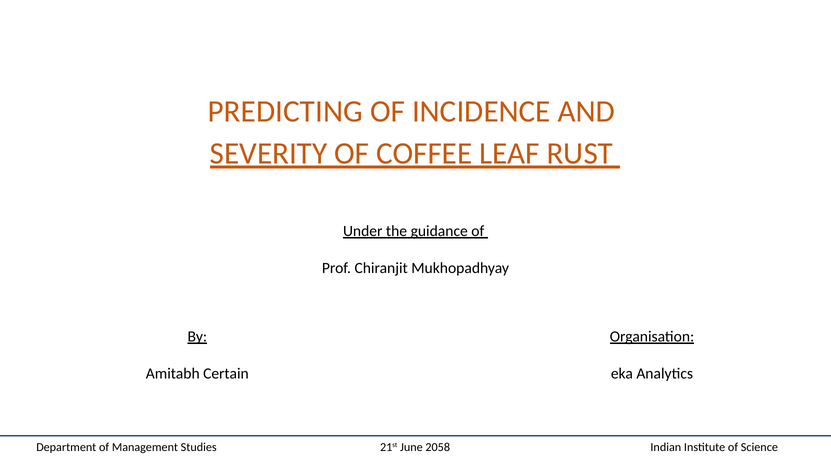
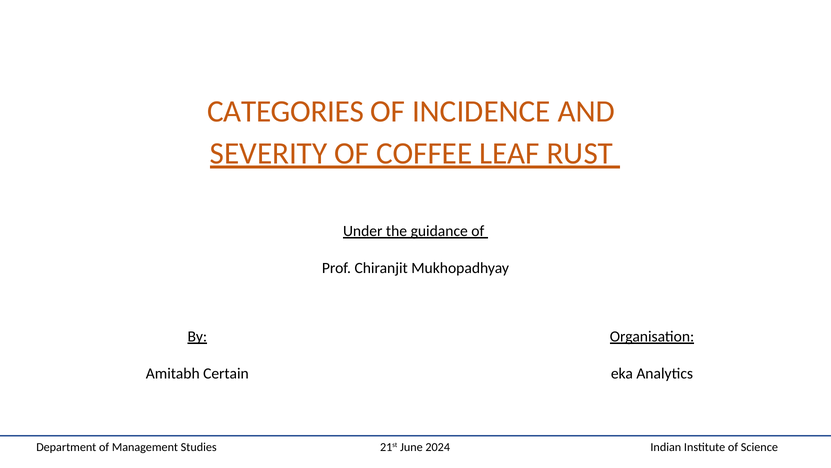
PREDICTING: PREDICTING -> CATEGORIES
2058: 2058 -> 2024
